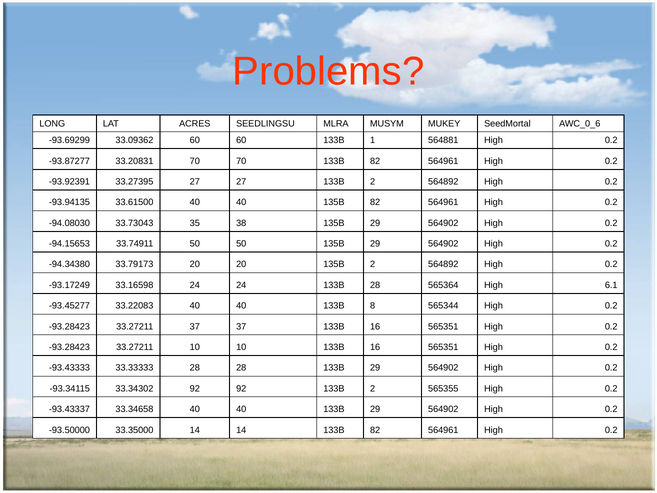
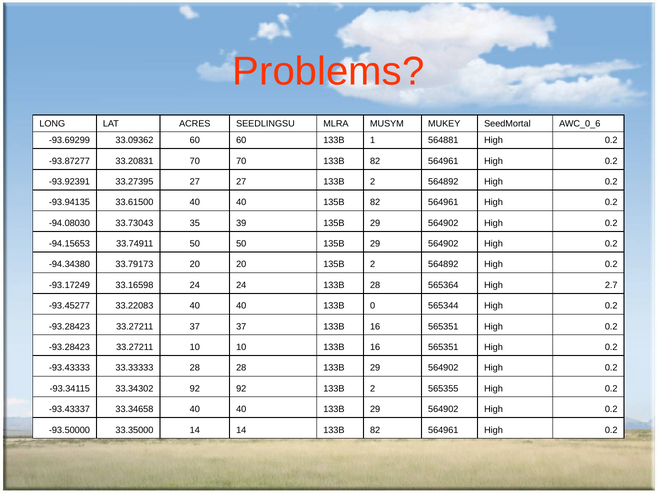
38: 38 -> 39
6.1: 6.1 -> 2.7
8: 8 -> 0
